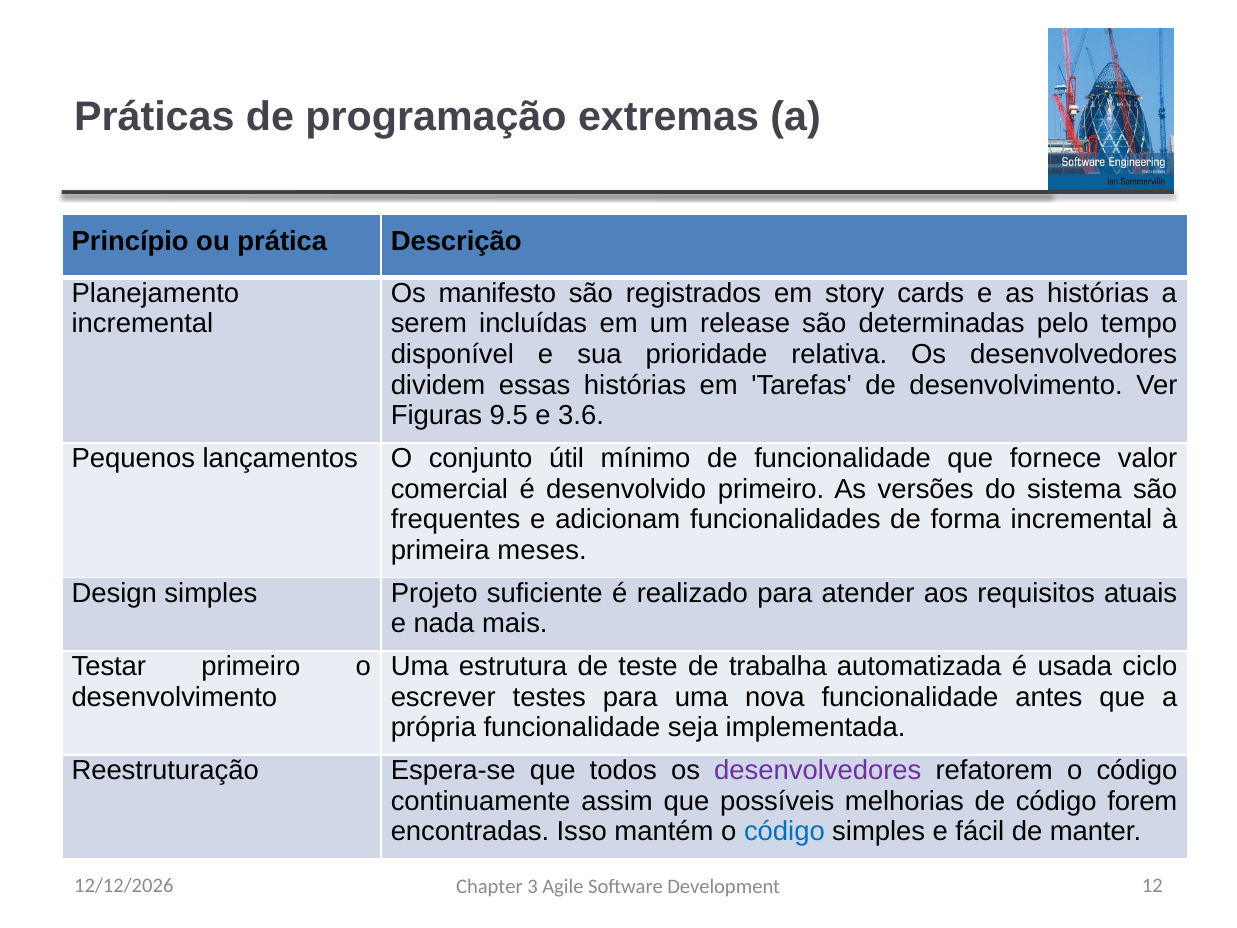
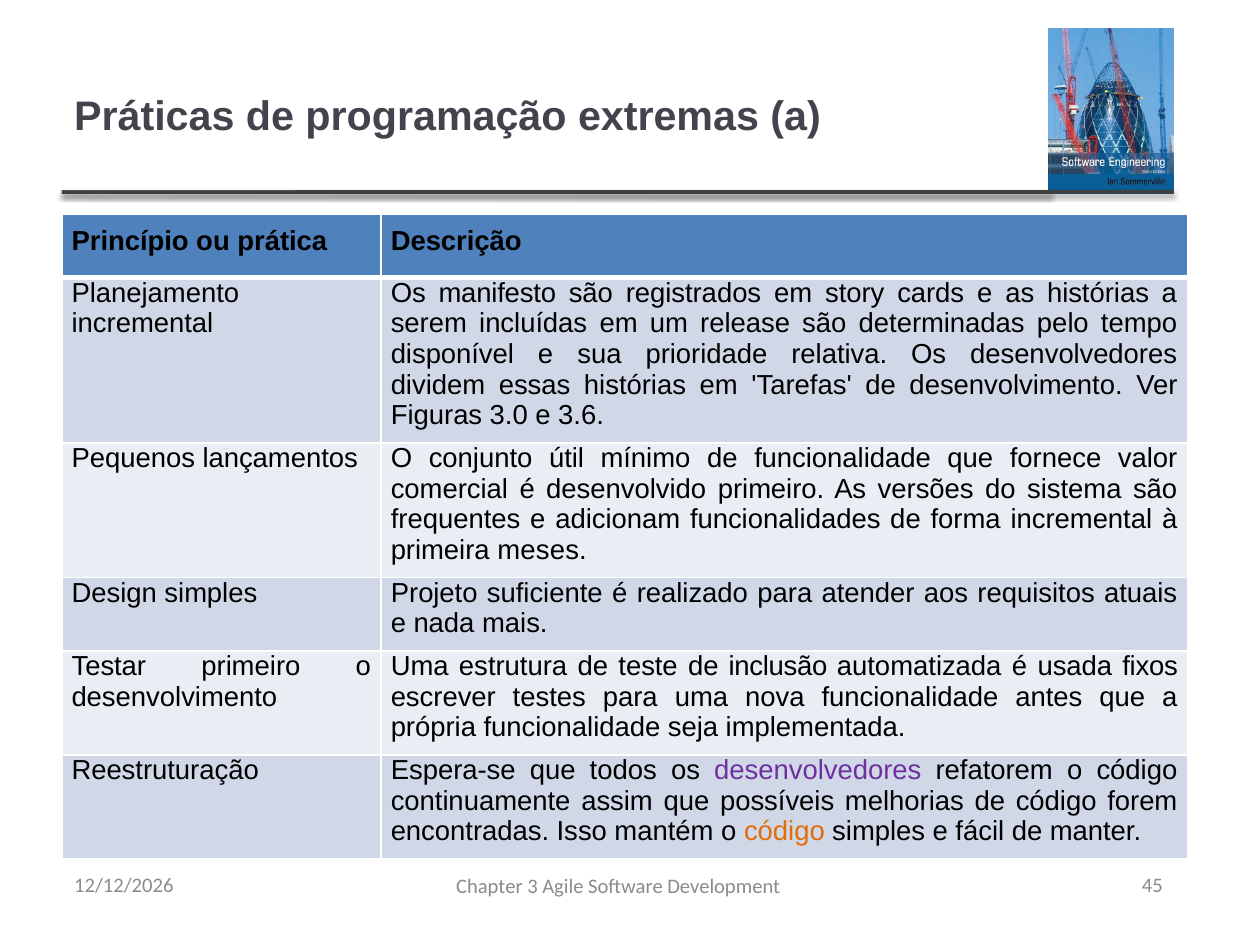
9.5: 9.5 -> 3.0
trabalha: trabalha -> inclusão
ciclo: ciclo -> fixos
código at (784, 832) colour: blue -> orange
12: 12 -> 45
